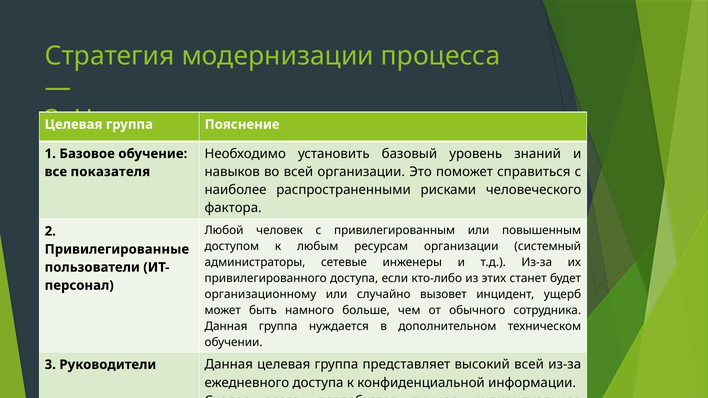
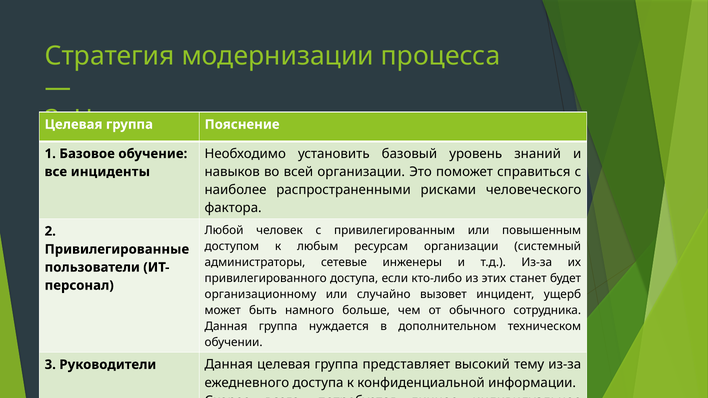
показателя: показателя -> инциденты
высокий всей: всей -> тему
